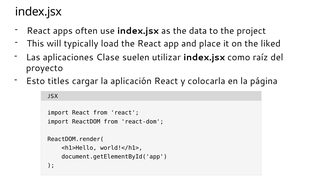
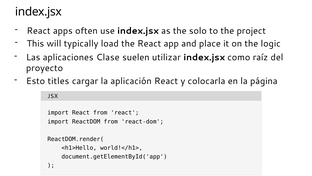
data: data -> solo
liked: liked -> logic
